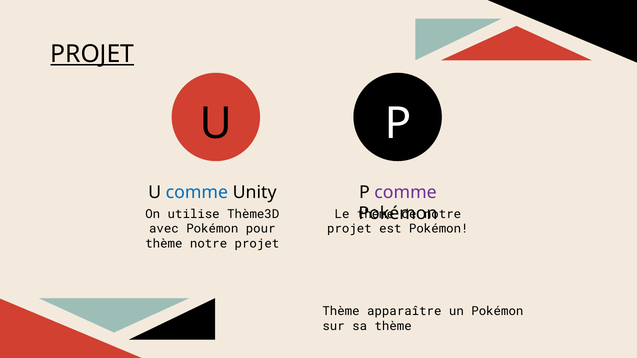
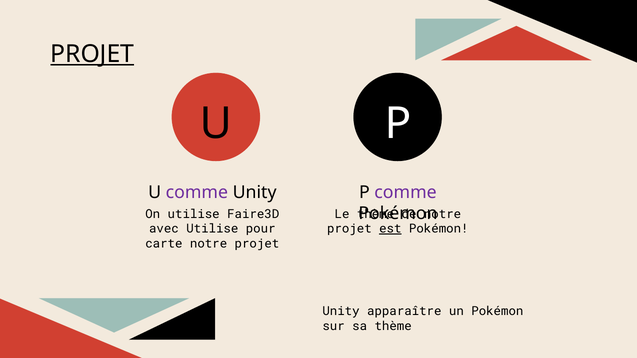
comme at (197, 192) colour: blue -> purple
Thème3D: Thème3D -> Faire3D
avec Pokémon: Pokémon -> Utilise
est underline: none -> present
thème at (164, 244): thème -> carte
Thème at (341, 311): Thème -> Unity
